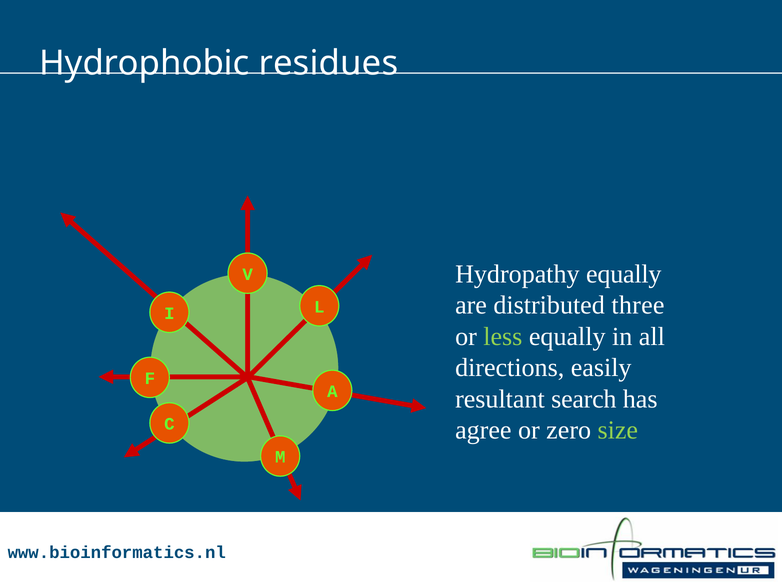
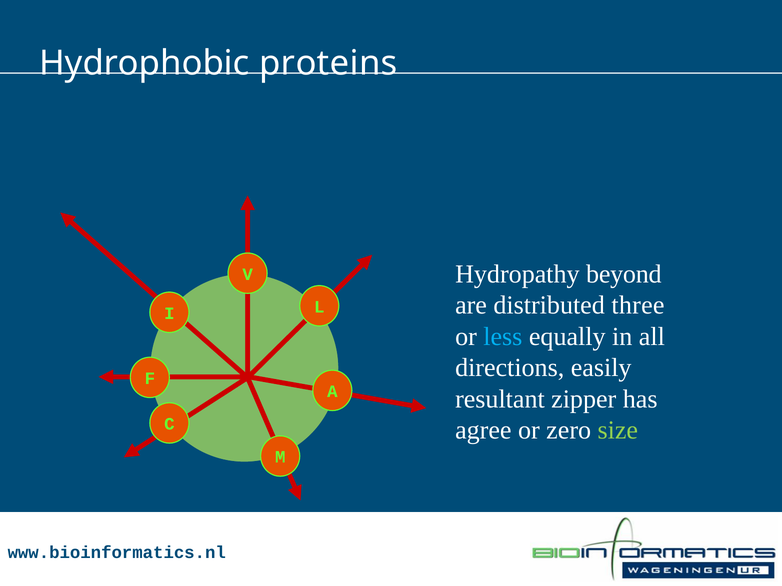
residues: residues -> proteins
Hydropathy equally: equally -> beyond
less colour: light green -> light blue
search: search -> zipper
